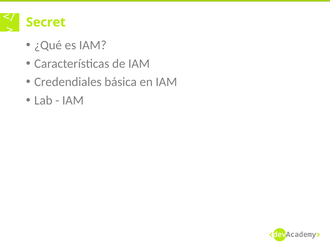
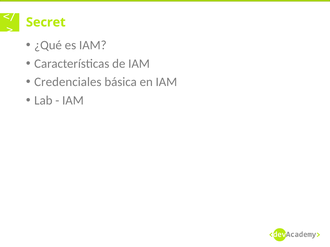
Credendiales: Credendiales -> Credenciales
